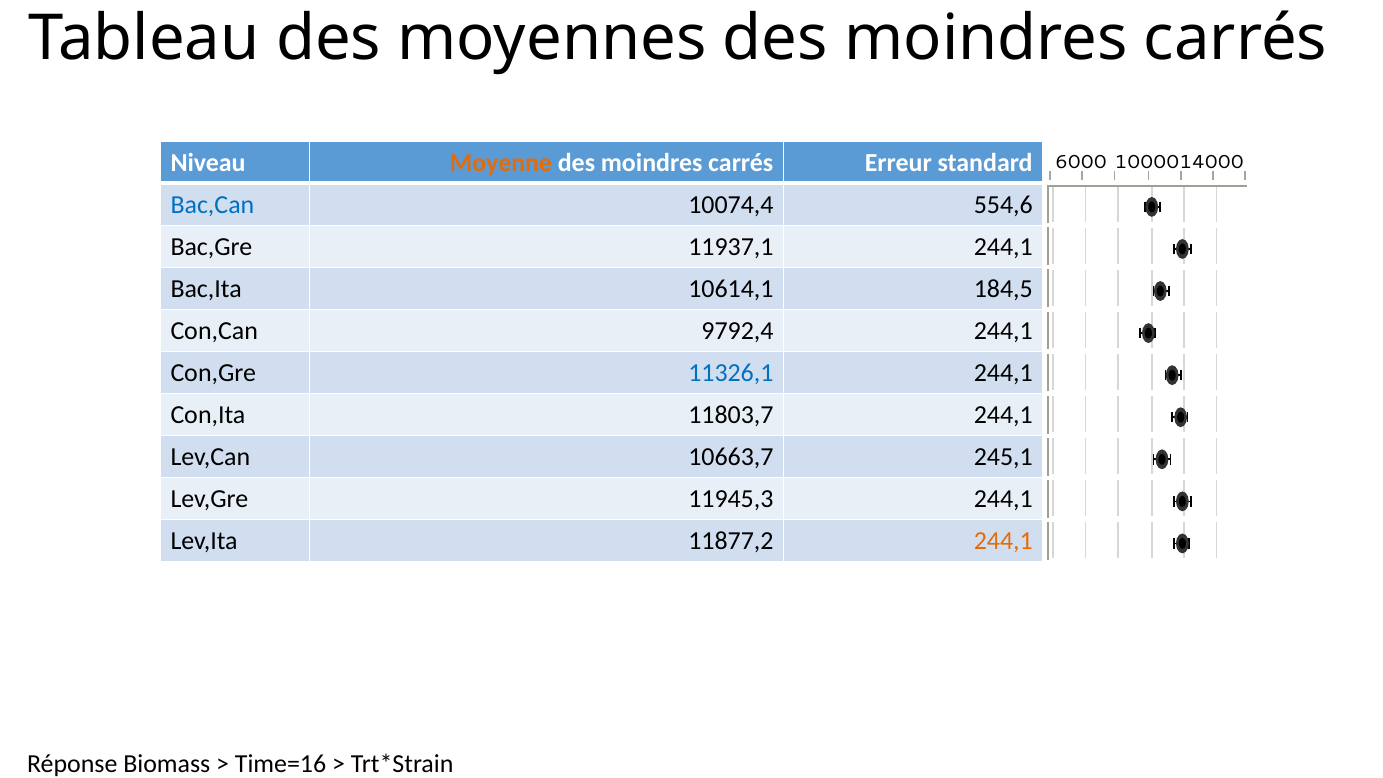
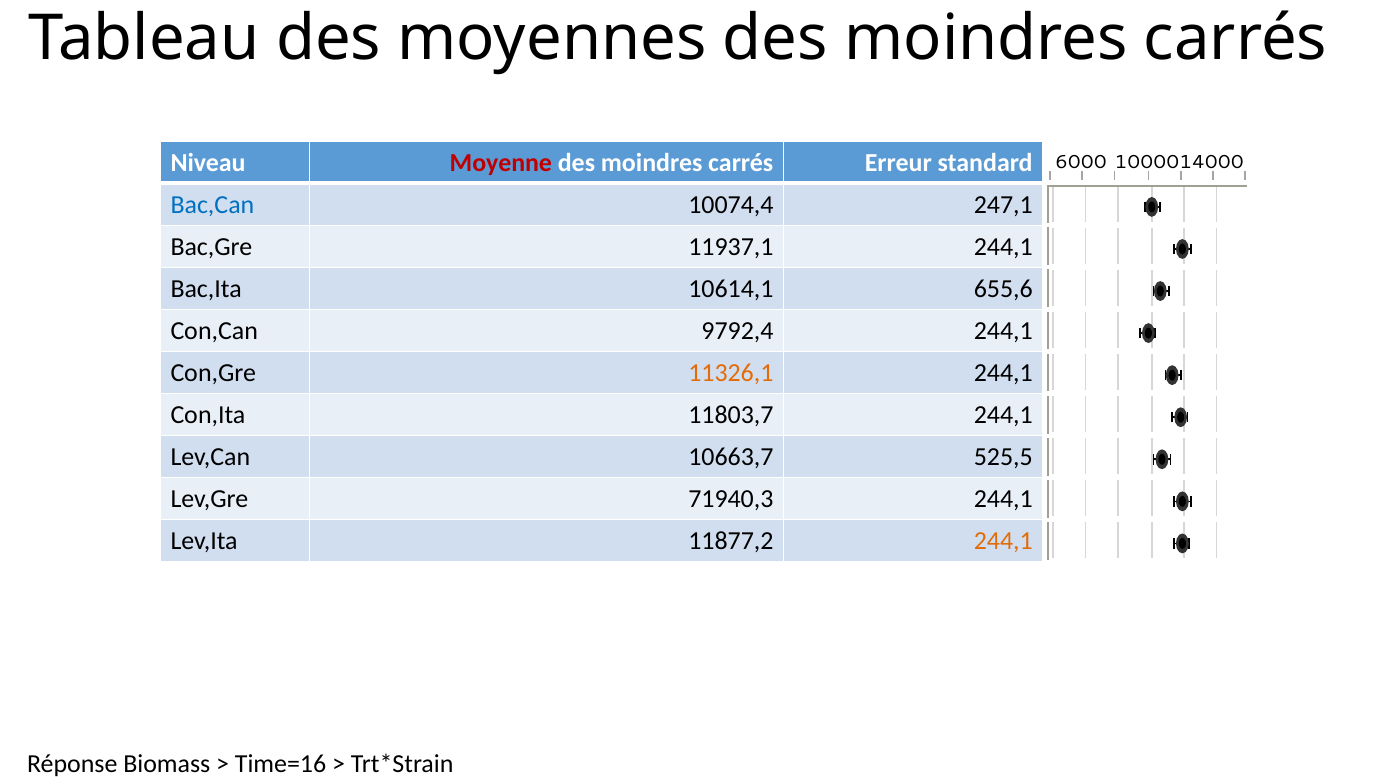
Moyenne colour: orange -> red
554,6: 554,6 -> 247,1
184,5: 184,5 -> 655,6
11326,1 colour: blue -> orange
245,1: 245,1 -> 525,5
11945,3: 11945,3 -> 71940,3
